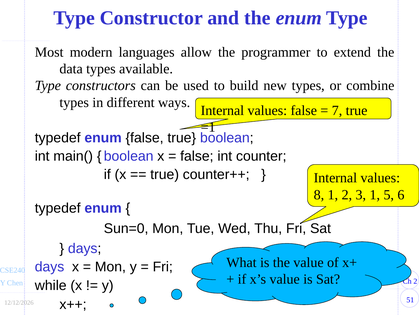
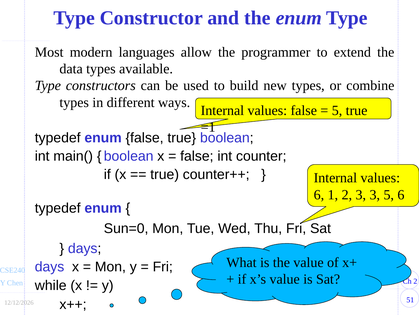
7 at (337, 110): 7 -> 5
8 at (319, 194): 8 -> 6
3 1: 1 -> 3
